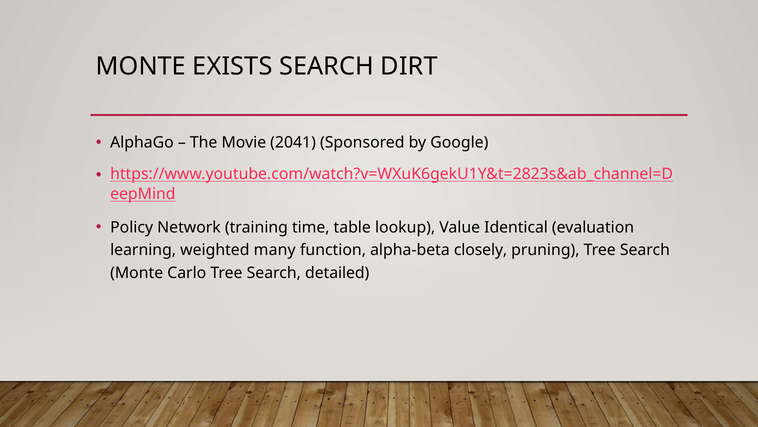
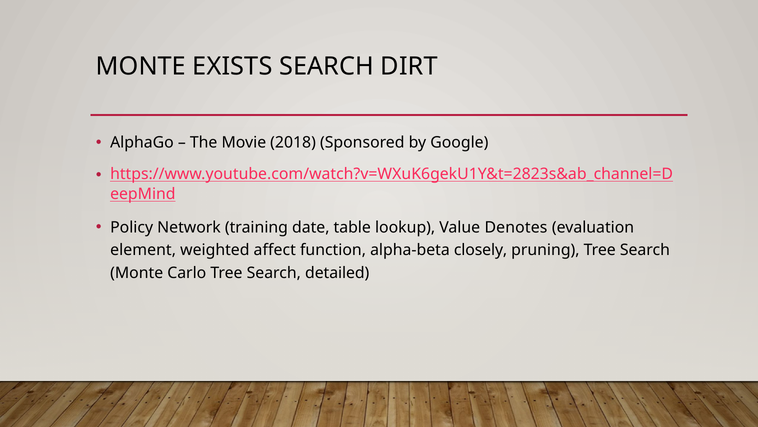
2041: 2041 -> 2018
time: time -> date
Identical: Identical -> Denotes
learning: learning -> element
many: many -> affect
